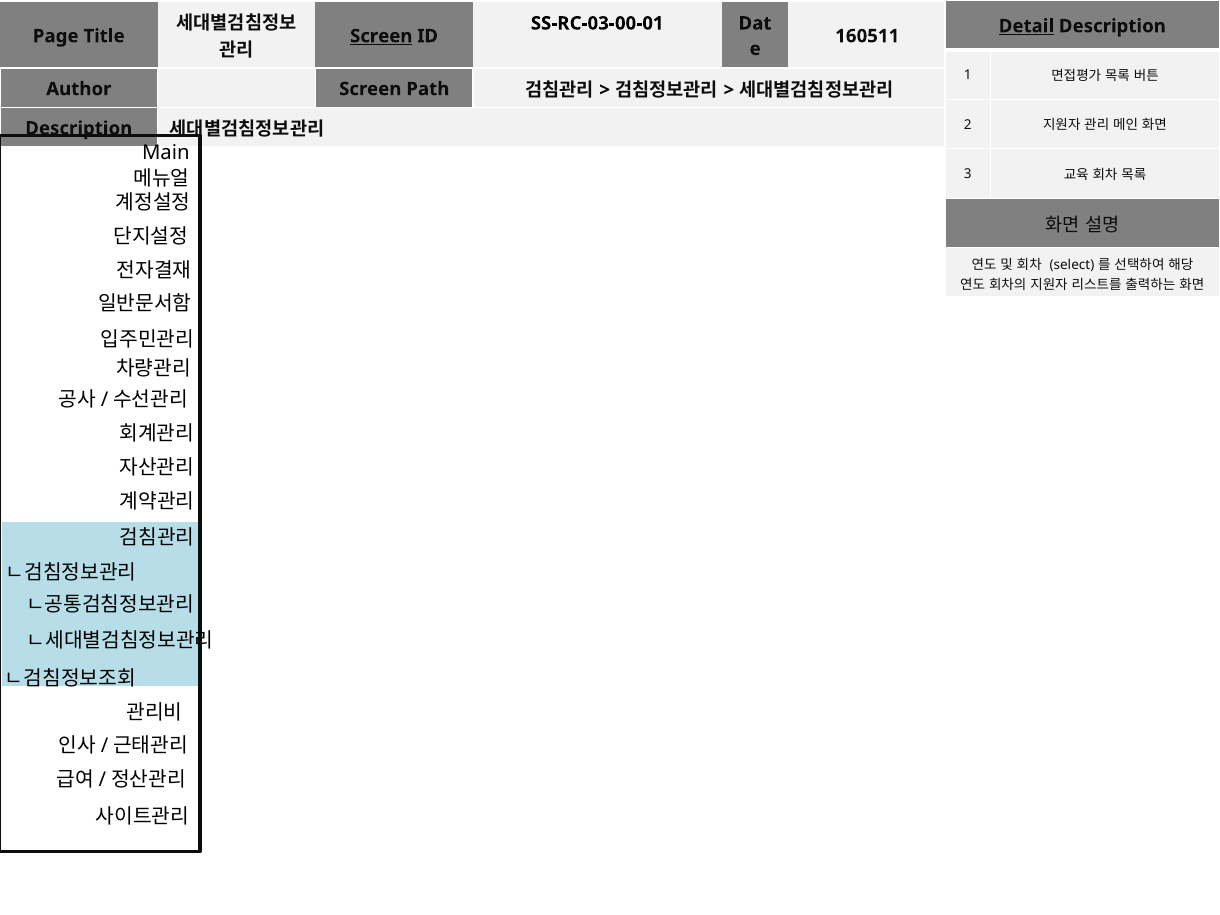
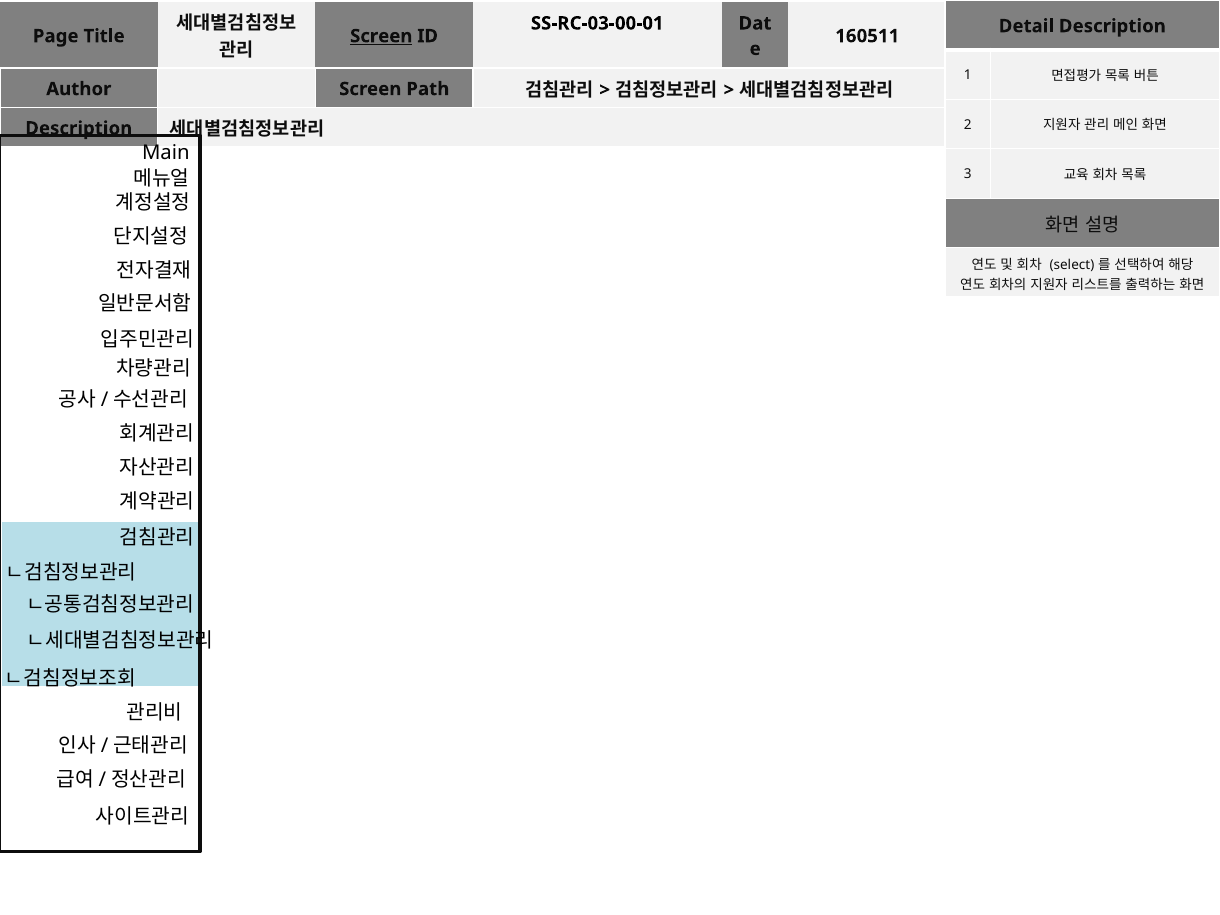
Detail underline: present -> none
